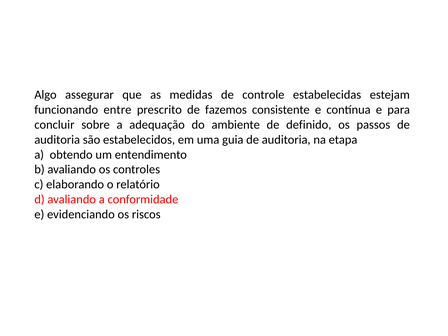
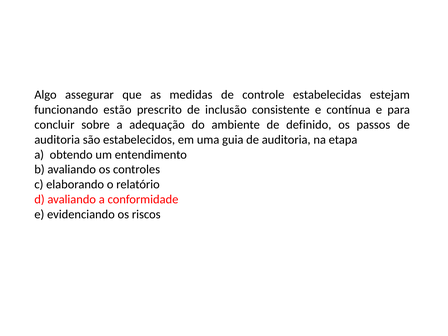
entre: entre -> estão
fazemos: fazemos -> inclusão
